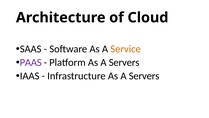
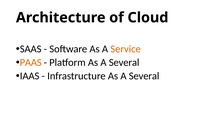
PAAS colour: purple -> orange
Platform As A Servers: Servers -> Several
Infrastructure As A Servers: Servers -> Several
